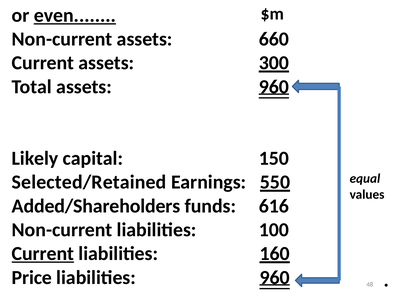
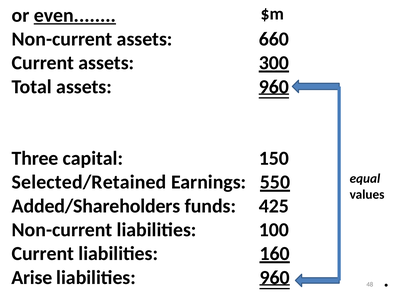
Likely: Likely -> Three
616: 616 -> 425
Current at (43, 253) underline: present -> none
Price: Price -> Arise
